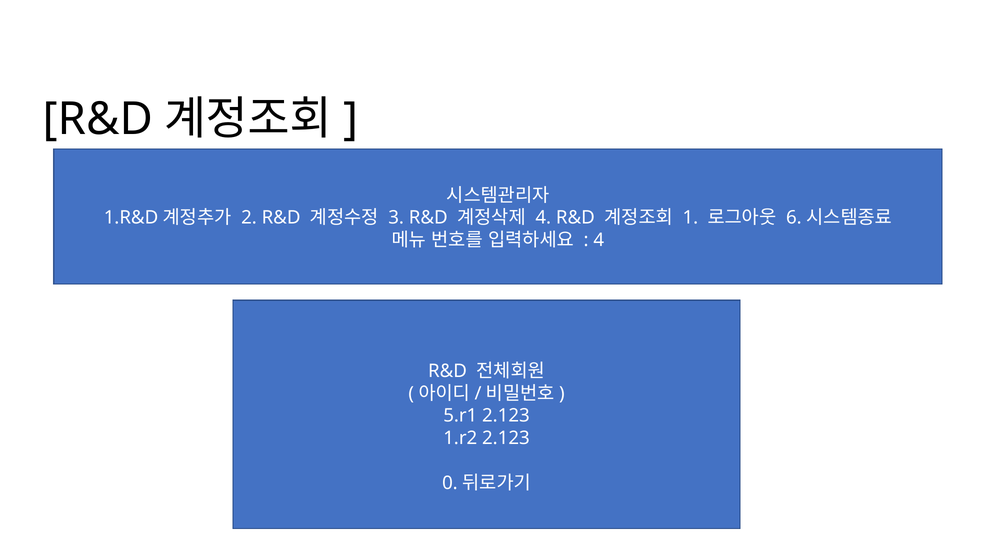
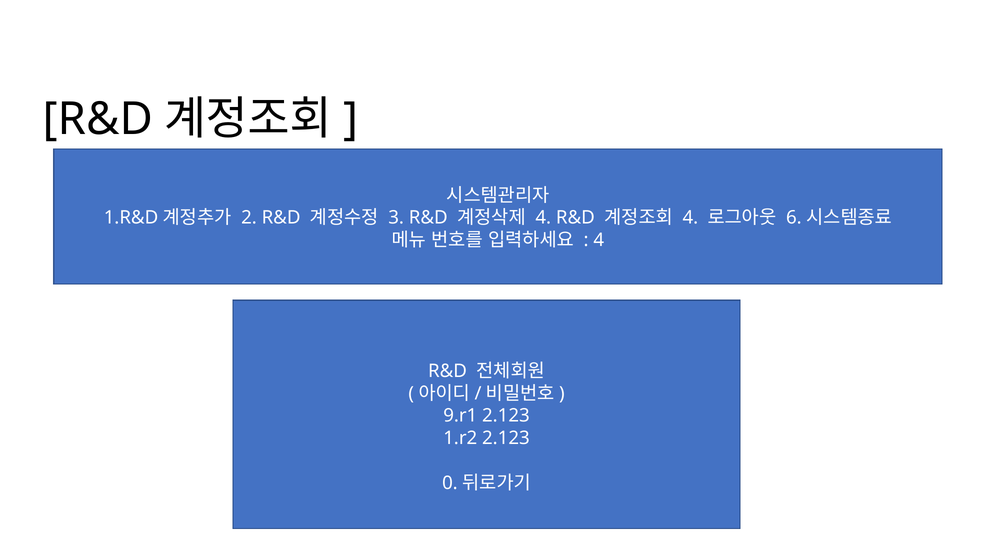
1 at (690, 218): 1 -> 4
5.r1: 5.r1 -> 9.r1
